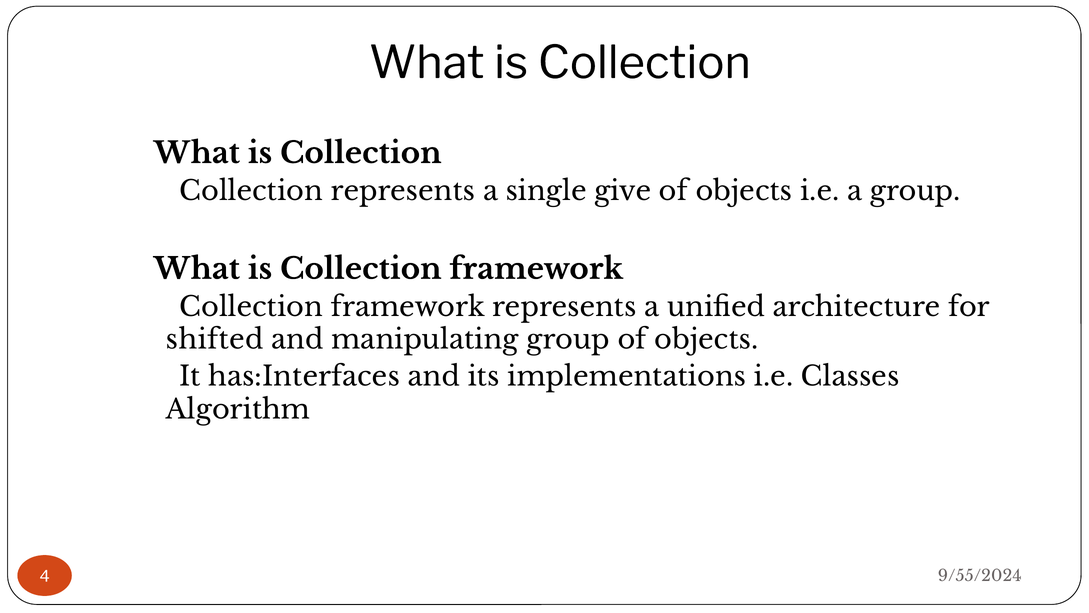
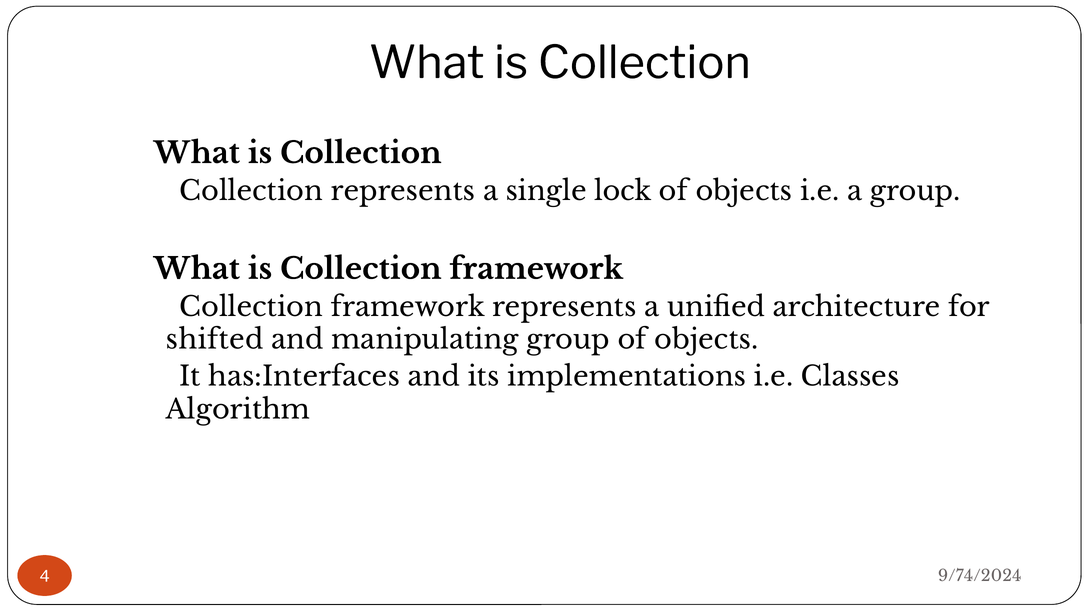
give: give -> lock
9/55/2024: 9/55/2024 -> 9/74/2024
